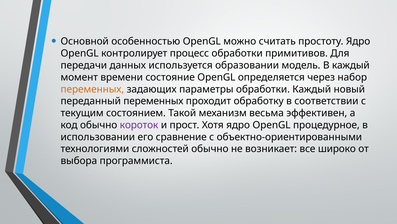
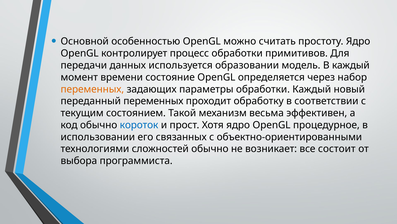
короток colour: purple -> blue
сравнение: сравнение -> связанных
широко: широко -> состоит
